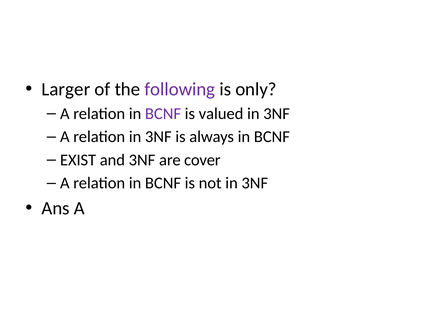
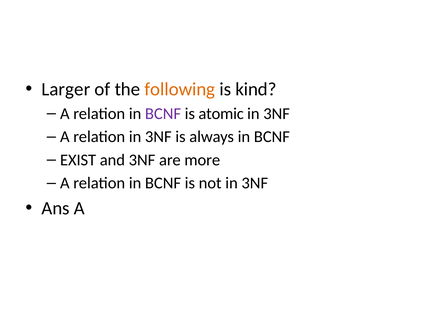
following colour: purple -> orange
only: only -> kind
valued: valued -> atomic
cover: cover -> more
